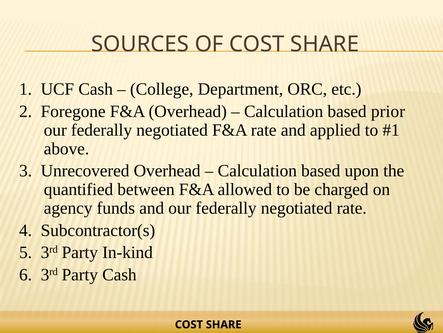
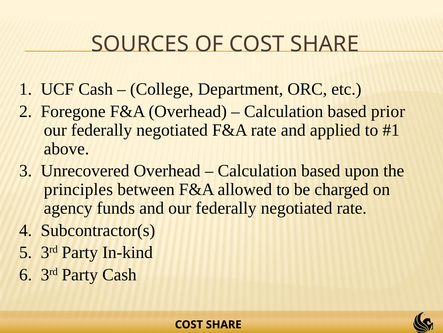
quantified: quantified -> principles
